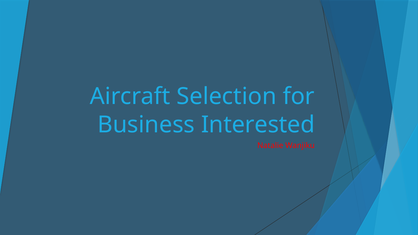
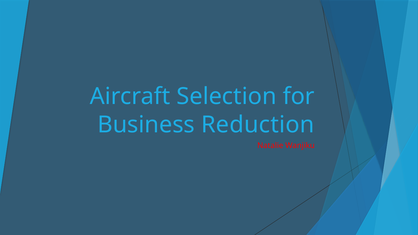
Interested: Interested -> Reduction
